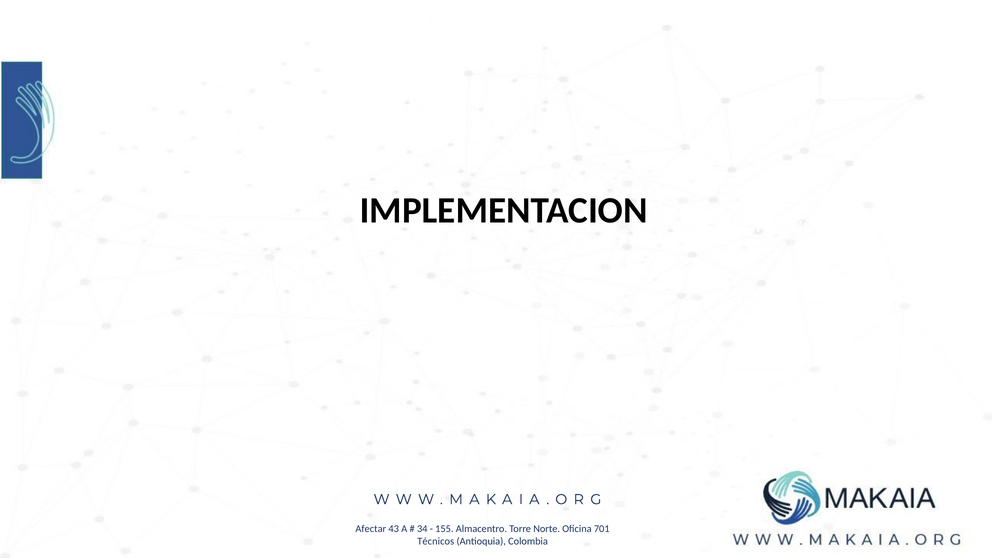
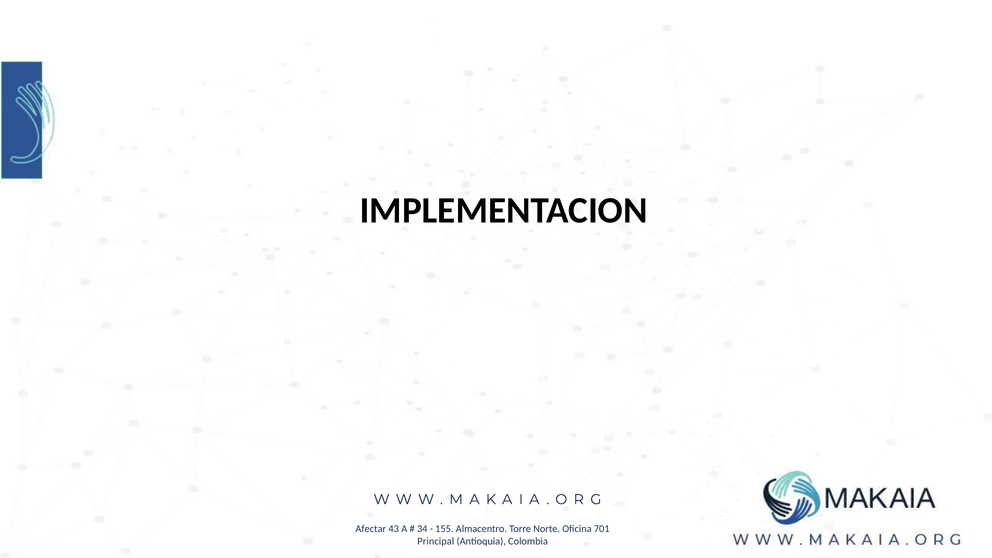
Técnicos: Técnicos -> Principal
